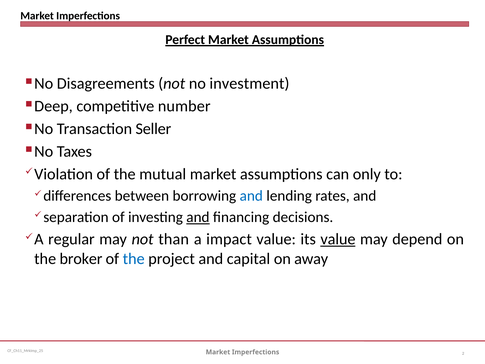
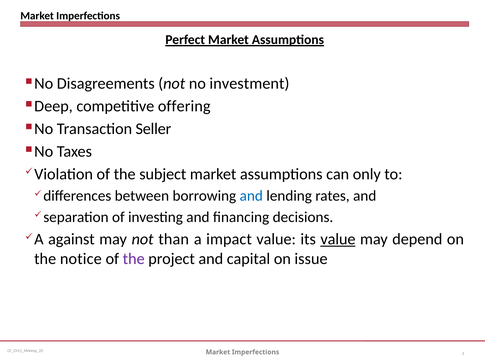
number: number -> offering
mutual: mutual -> subject
and at (198, 217) underline: present -> none
regular: regular -> against
broker: broker -> notice
the at (134, 259) colour: blue -> purple
away: away -> issue
